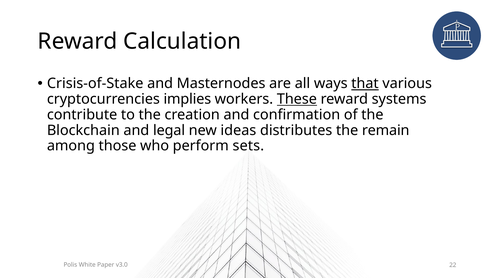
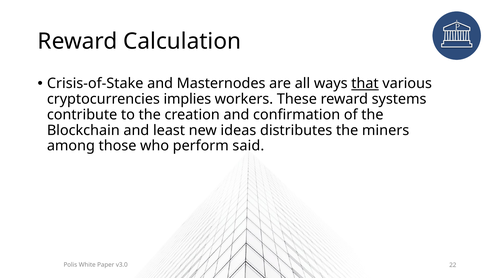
These underline: present -> none
legal: legal -> least
remain: remain -> miners
sets: sets -> said
